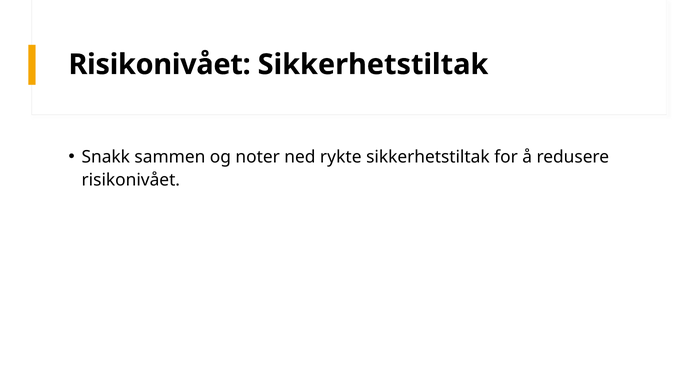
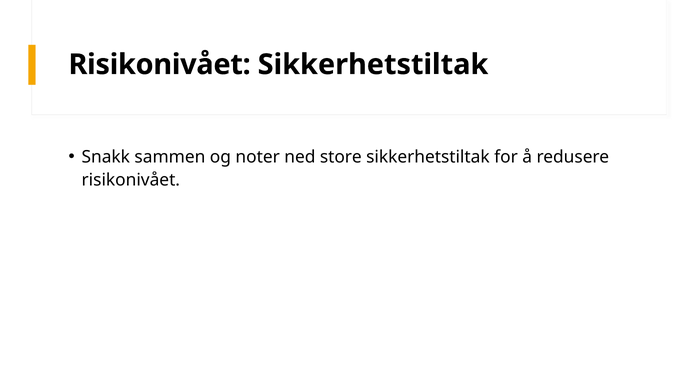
rykte: rykte -> store
